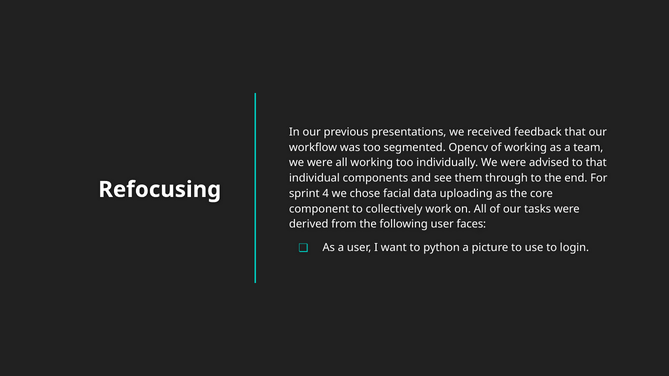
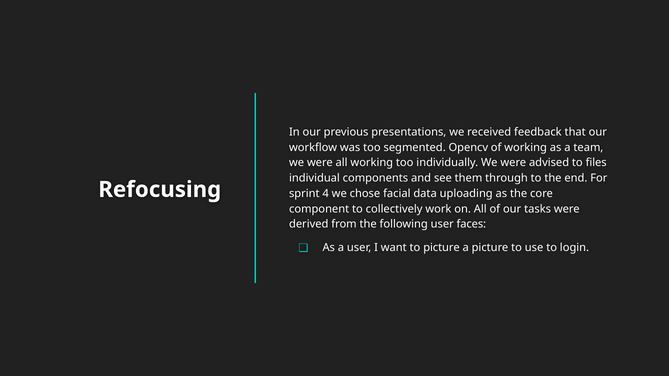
to that: that -> files
to python: python -> picture
